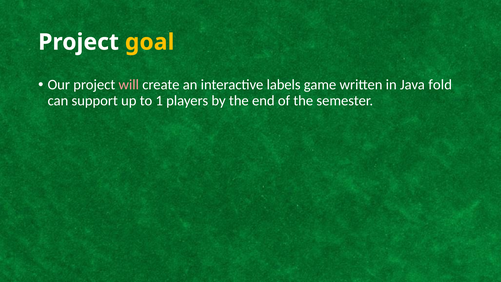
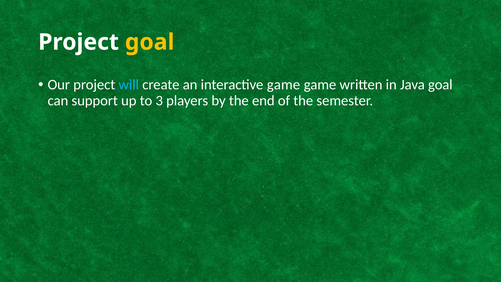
will colour: pink -> light blue
interactive labels: labels -> game
Java fold: fold -> goal
1: 1 -> 3
